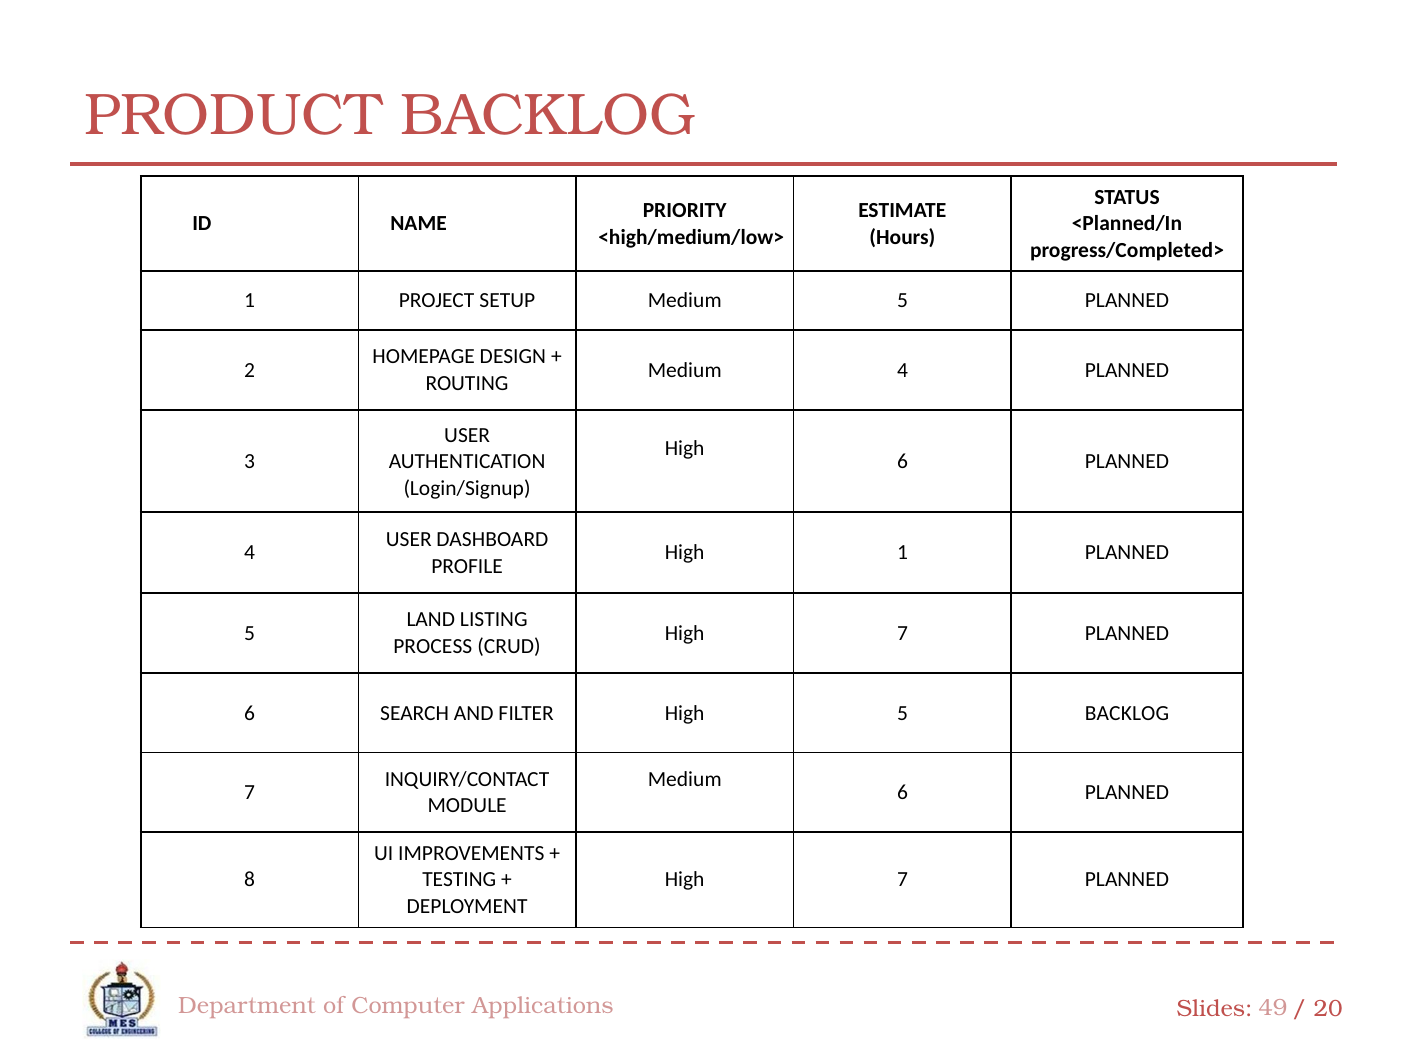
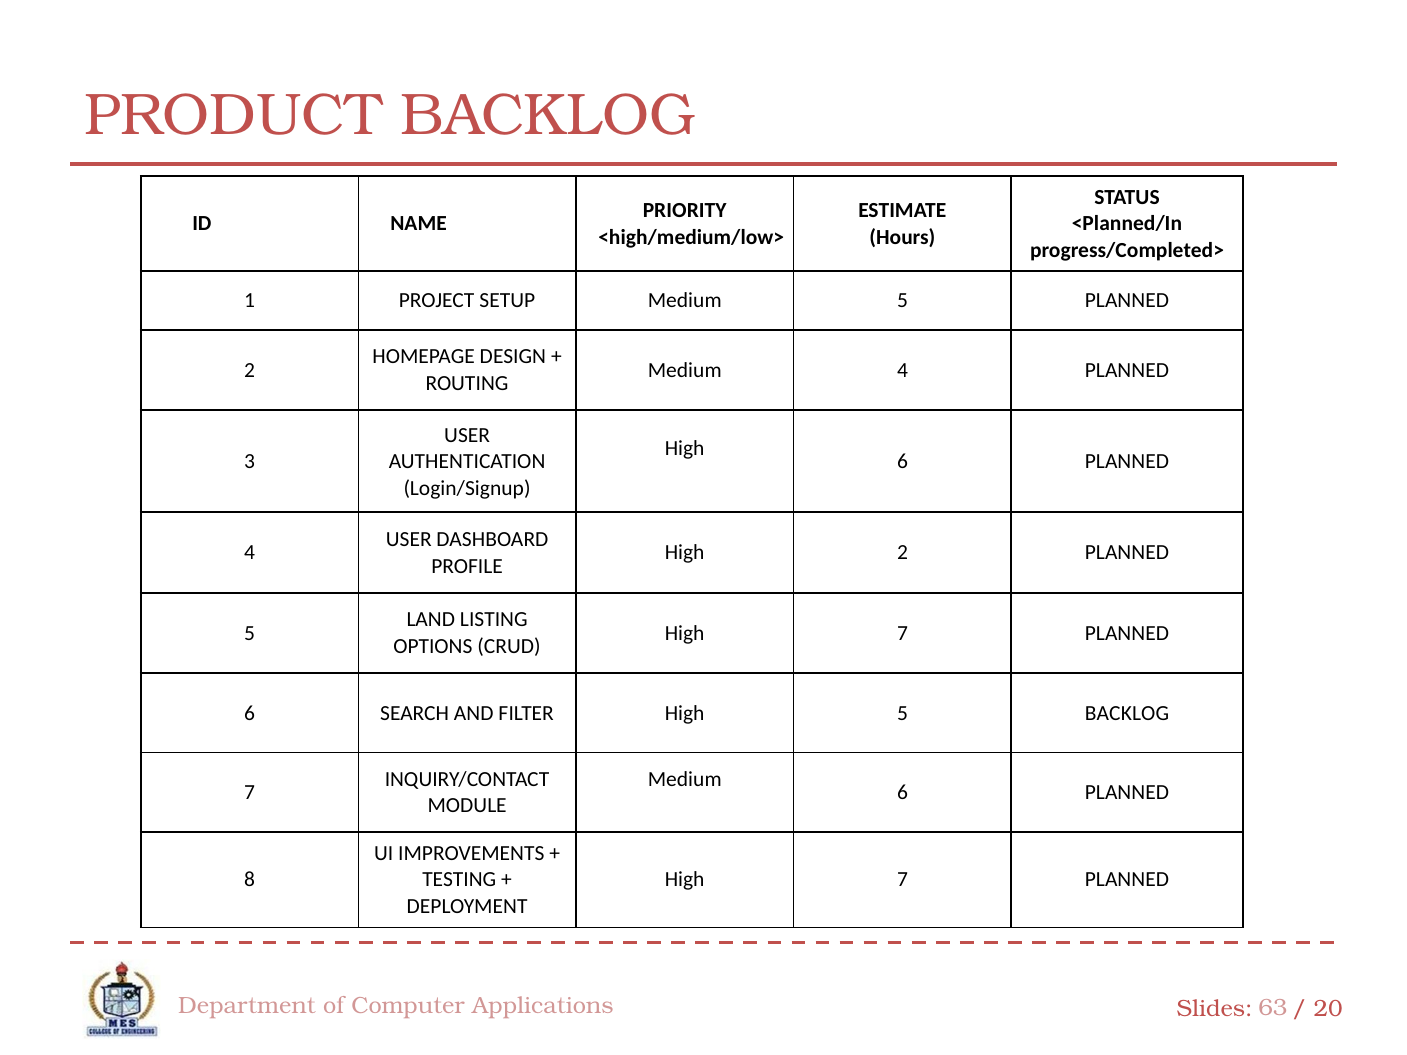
High 1: 1 -> 2
PROCESS: PROCESS -> OPTIONS
49: 49 -> 63
